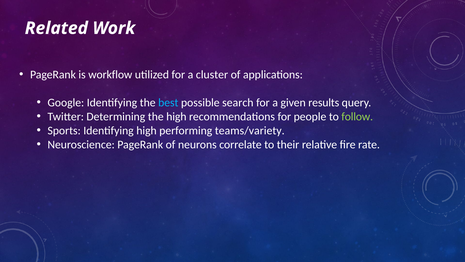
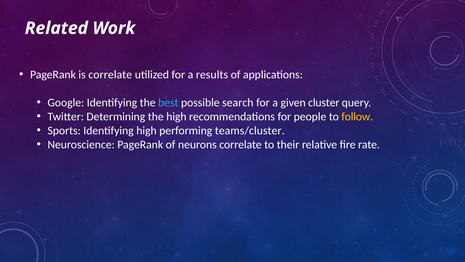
is workflow: workflow -> correlate
cluster: cluster -> results
results: results -> cluster
follow colour: light green -> yellow
teams/variety: teams/variety -> teams/cluster
